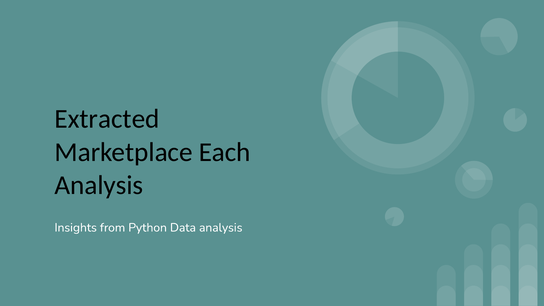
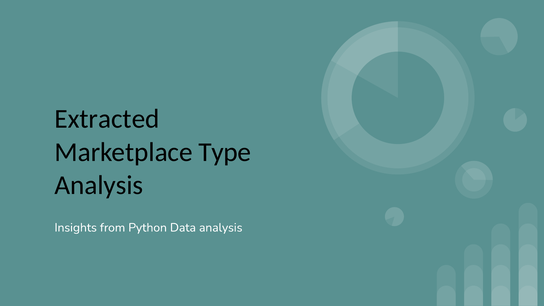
Each: Each -> Type
